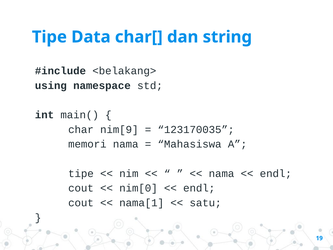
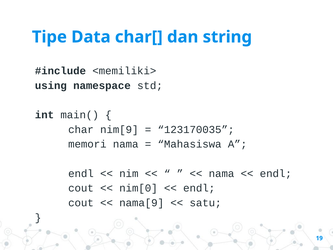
<belakang>: <belakang> -> <memiliki>
tipe at (81, 173): tipe -> endl
nama[1: nama[1 -> nama[9
